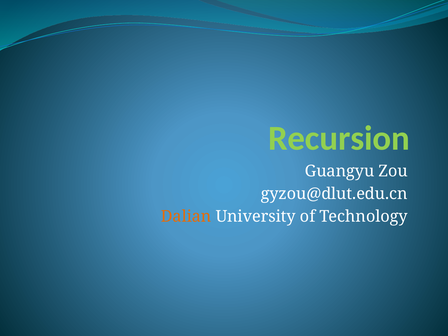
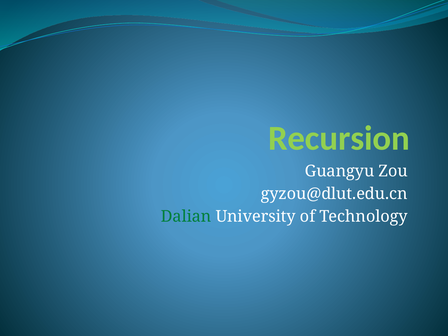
Dalian colour: orange -> green
